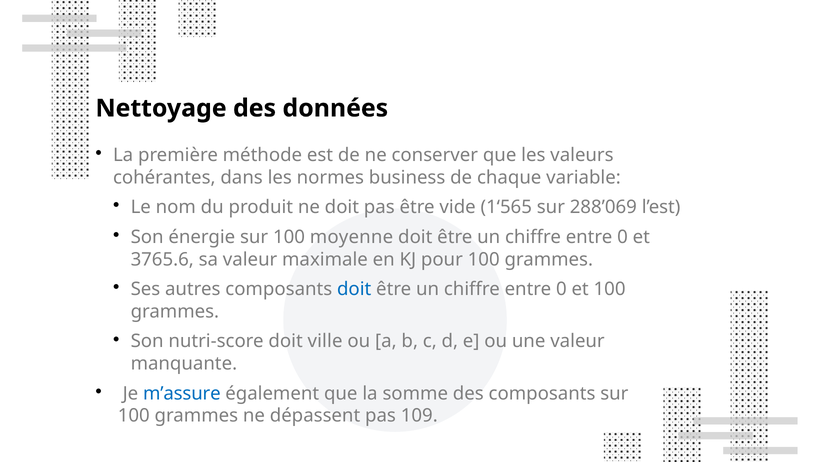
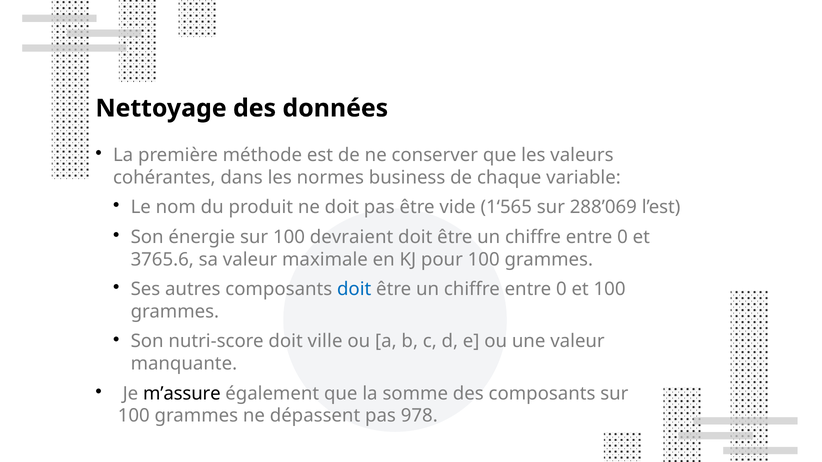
moyenne: moyenne -> devraient
m’assure colour: blue -> black
109: 109 -> 978
